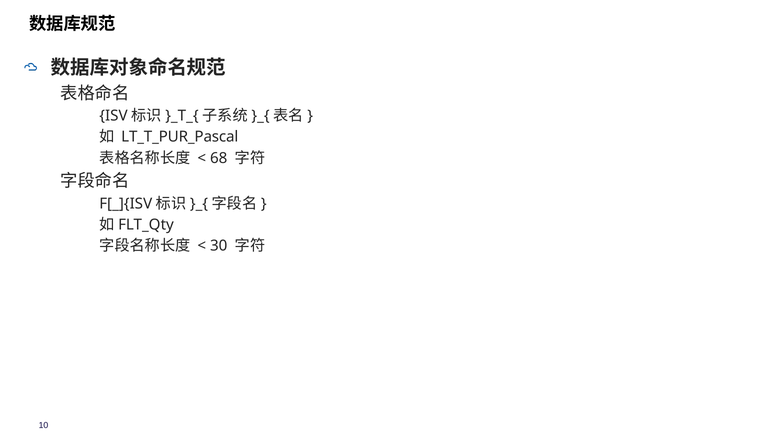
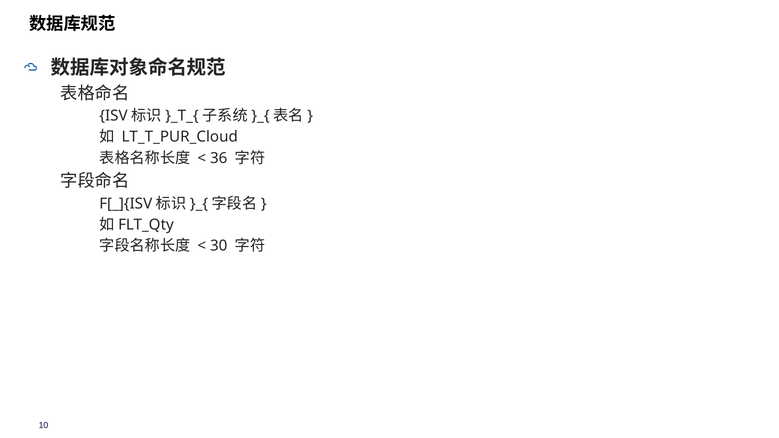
LT_T_PUR_Pascal: LT_T_PUR_Pascal -> LT_T_PUR_Cloud
68: 68 -> 36
